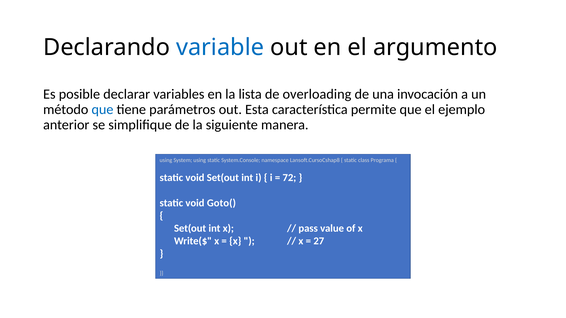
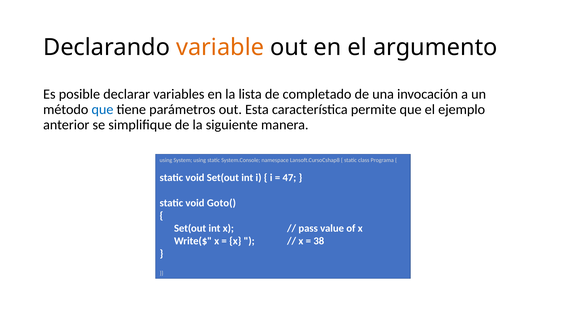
variable colour: blue -> orange
overloading: overloading -> completado
72: 72 -> 47
27: 27 -> 38
